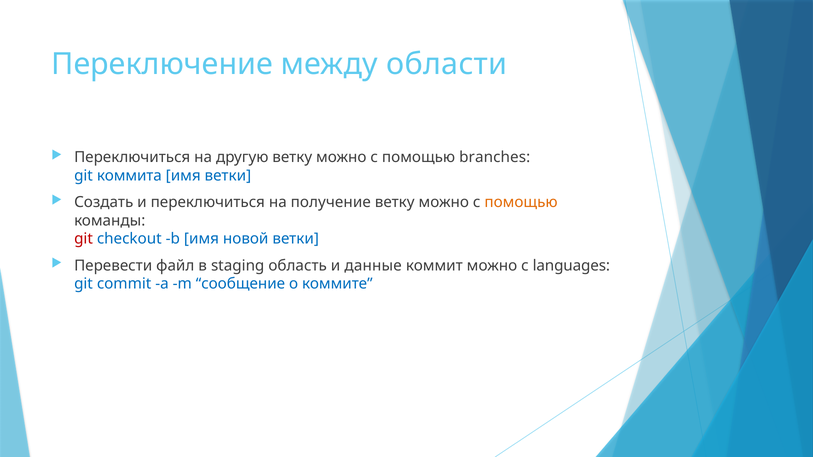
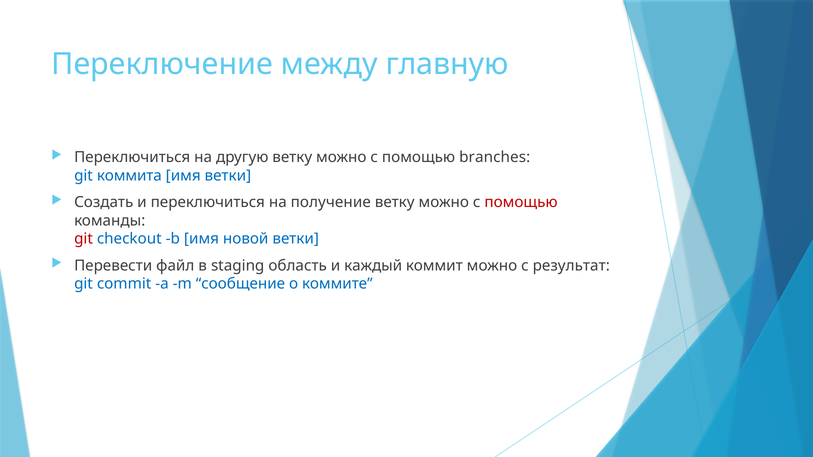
области: области -> главную
помощью at (521, 202) colour: orange -> red
данные: данные -> каждый
languages: languages -> результат
